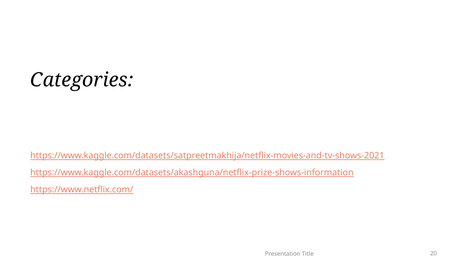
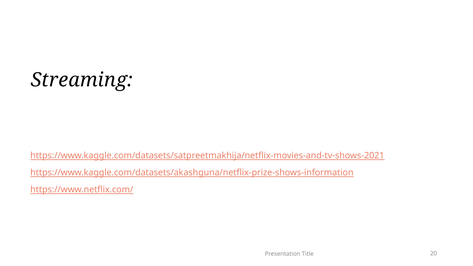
Categories: Categories -> Streaming
